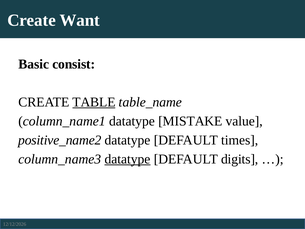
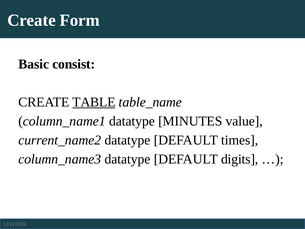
Want: Want -> Form
MISTAKE: MISTAKE -> MINUTES
positive_name2: positive_name2 -> current_name2
datatype at (128, 159) underline: present -> none
